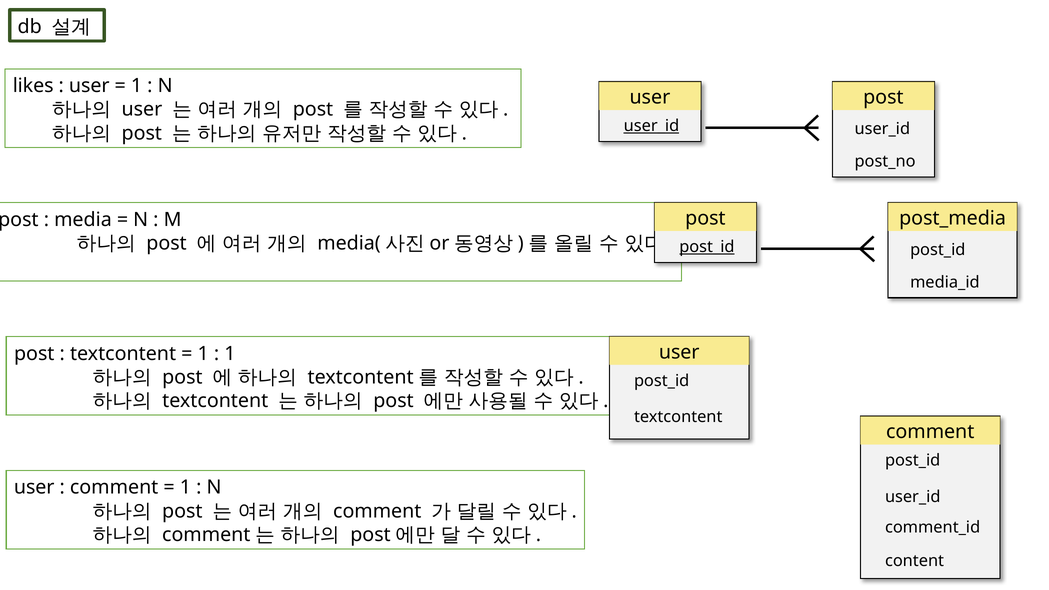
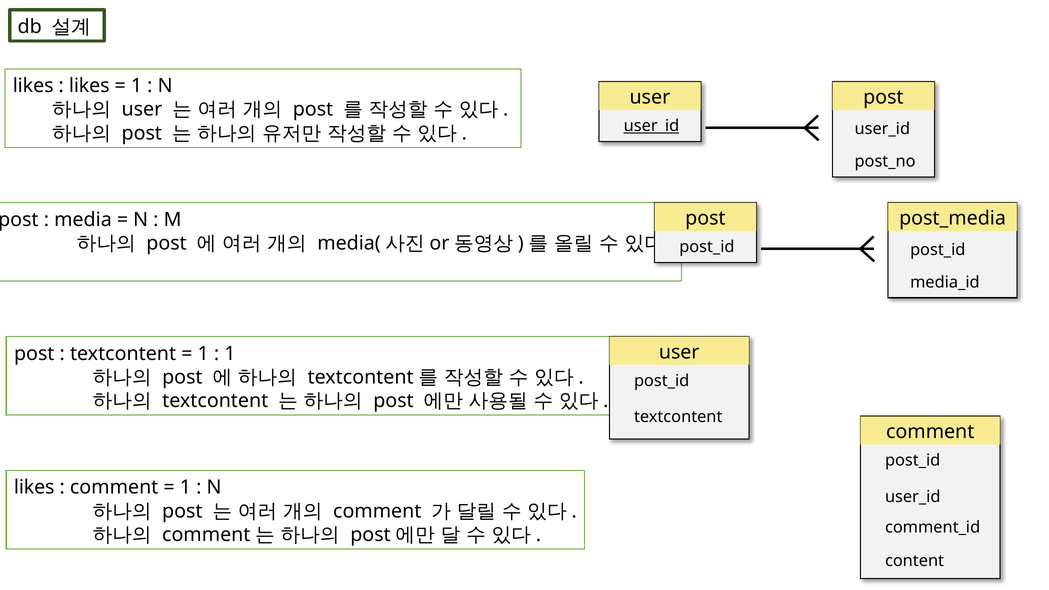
user at (89, 86): user -> likes
post_id at (707, 247) underline: present -> none
user at (34, 488): user -> likes
